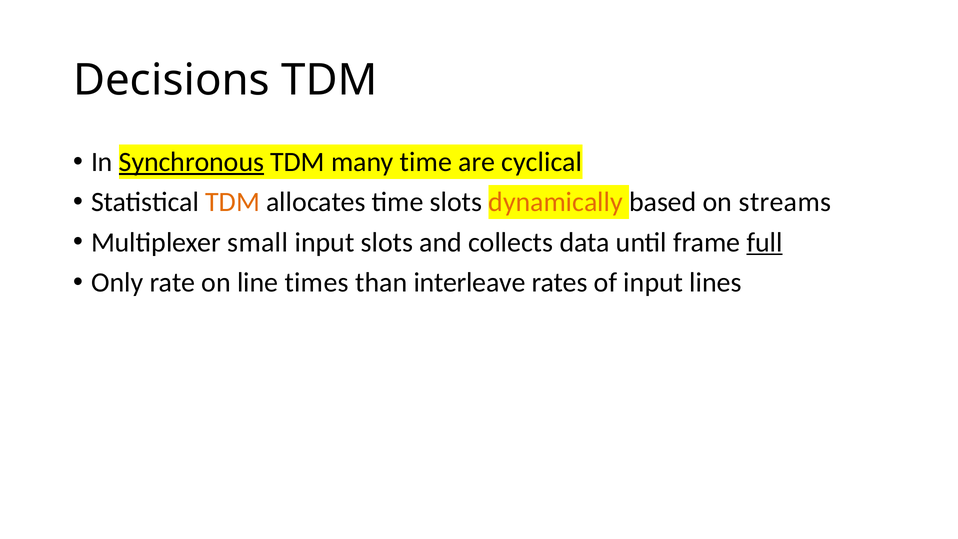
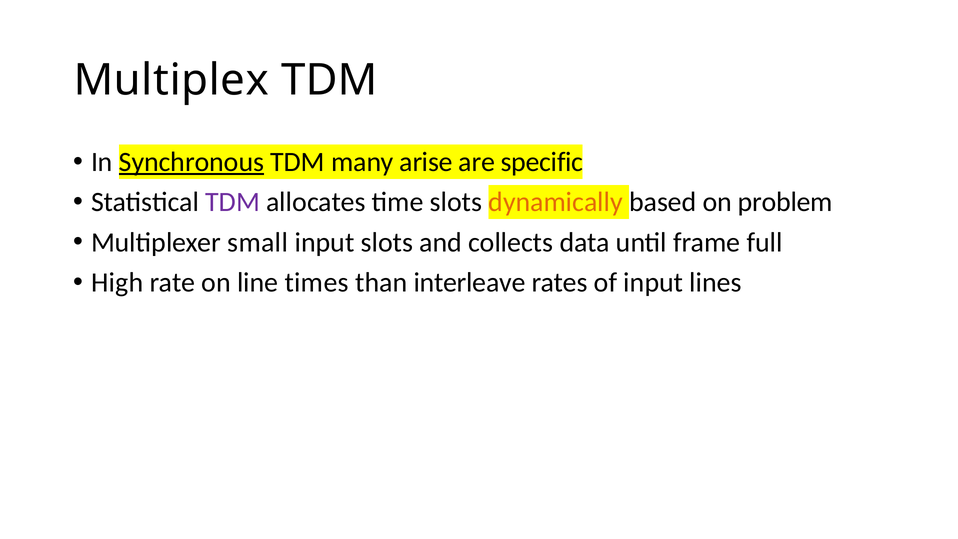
Decisions: Decisions -> Multiplex
many time: time -> arise
cyclical: cyclical -> specific
TDM at (233, 202) colour: orange -> purple
streams: streams -> problem
full underline: present -> none
Only: Only -> High
